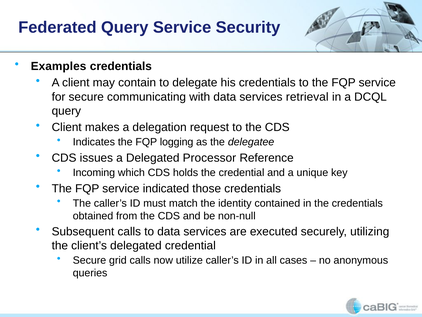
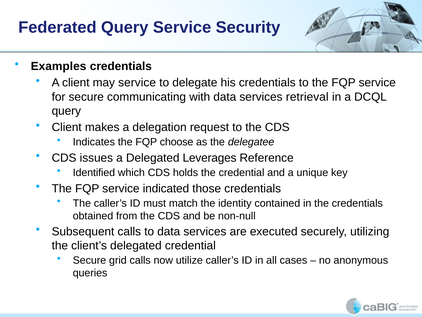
may contain: contain -> service
logging: logging -> choose
Processor: Processor -> Leverages
Incoming: Incoming -> Identified
